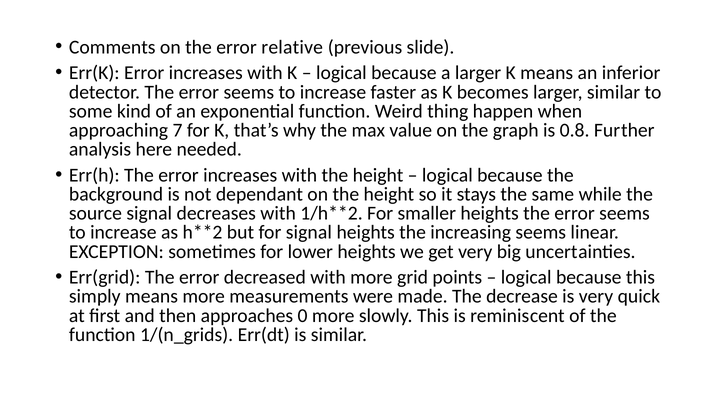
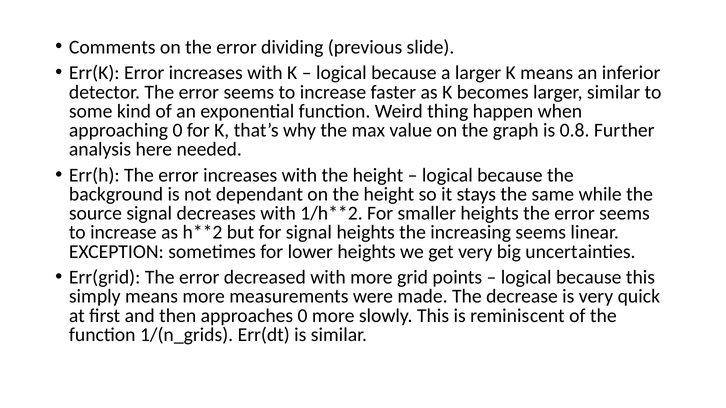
relative: relative -> dividing
approaching 7: 7 -> 0
